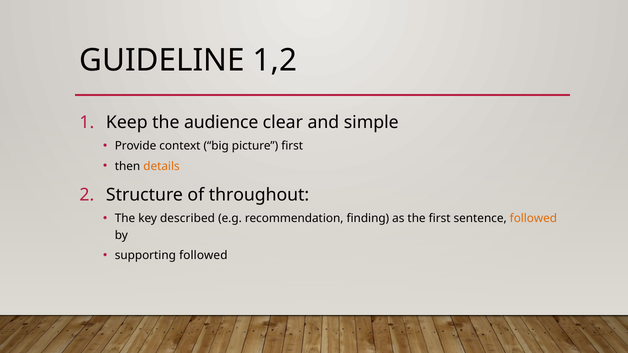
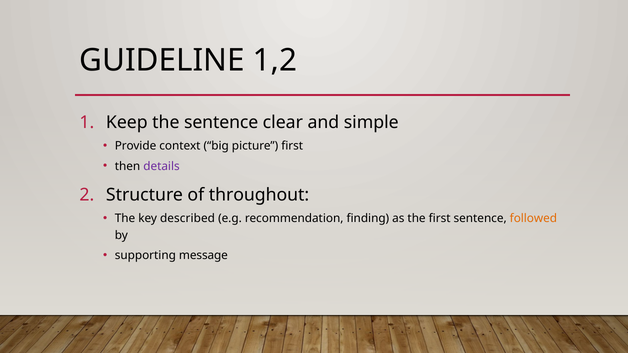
the audience: audience -> sentence
details colour: orange -> purple
supporting followed: followed -> message
